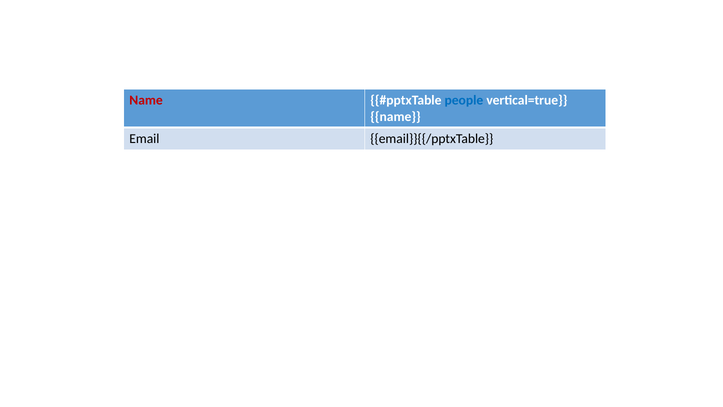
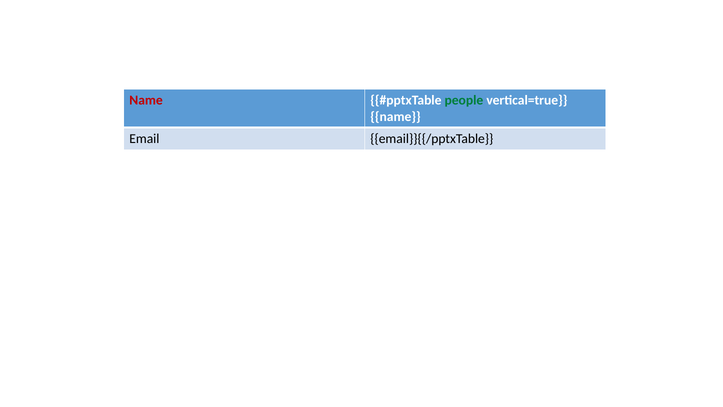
people colour: blue -> green
